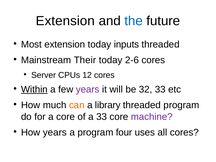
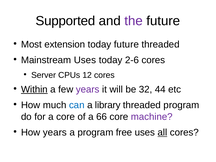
Extension at (65, 21): Extension -> Supported
the colour: blue -> purple
today inputs: inputs -> future
Mainstream Their: Their -> Uses
32 33: 33 -> 44
can colour: orange -> blue
a 33: 33 -> 66
four: four -> free
all underline: none -> present
